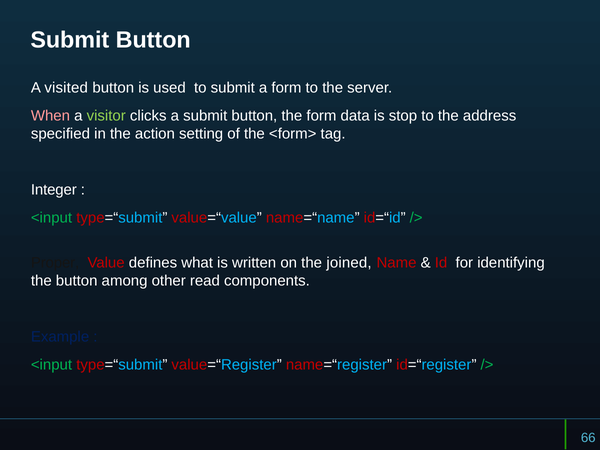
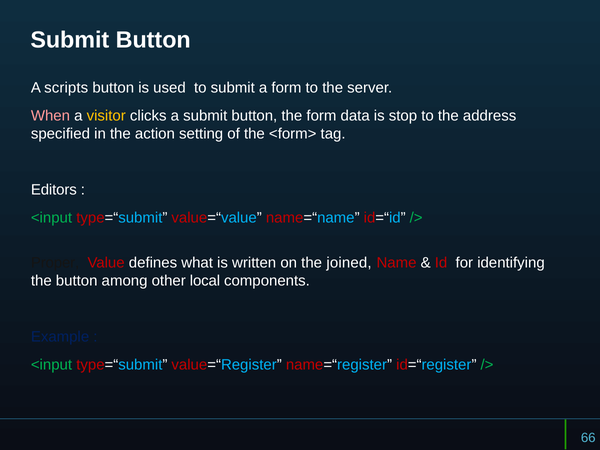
visited: visited -> scripts
visitor colour: light green -> yellow
Integer: Integer -> Editors
read: read -> local
